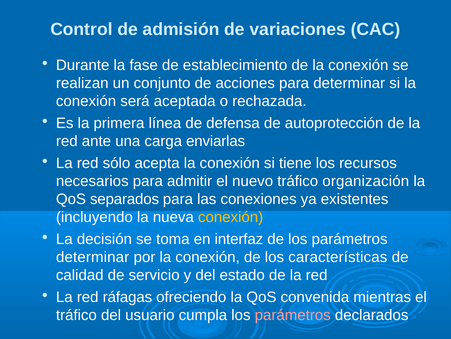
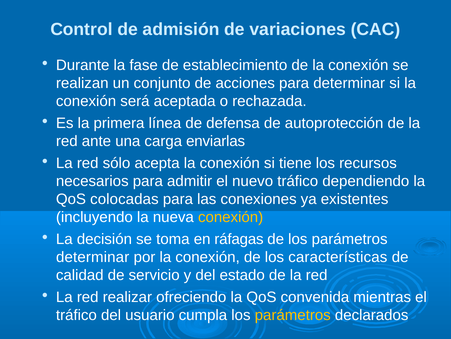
organización: organización -> dependiendo
separados: separados -> colocadas
interfaz: interfaz -> ráfagas
ráfagas: ráfagas -> realizar
parámetros at (293, 315) colour: pink -> yellow
